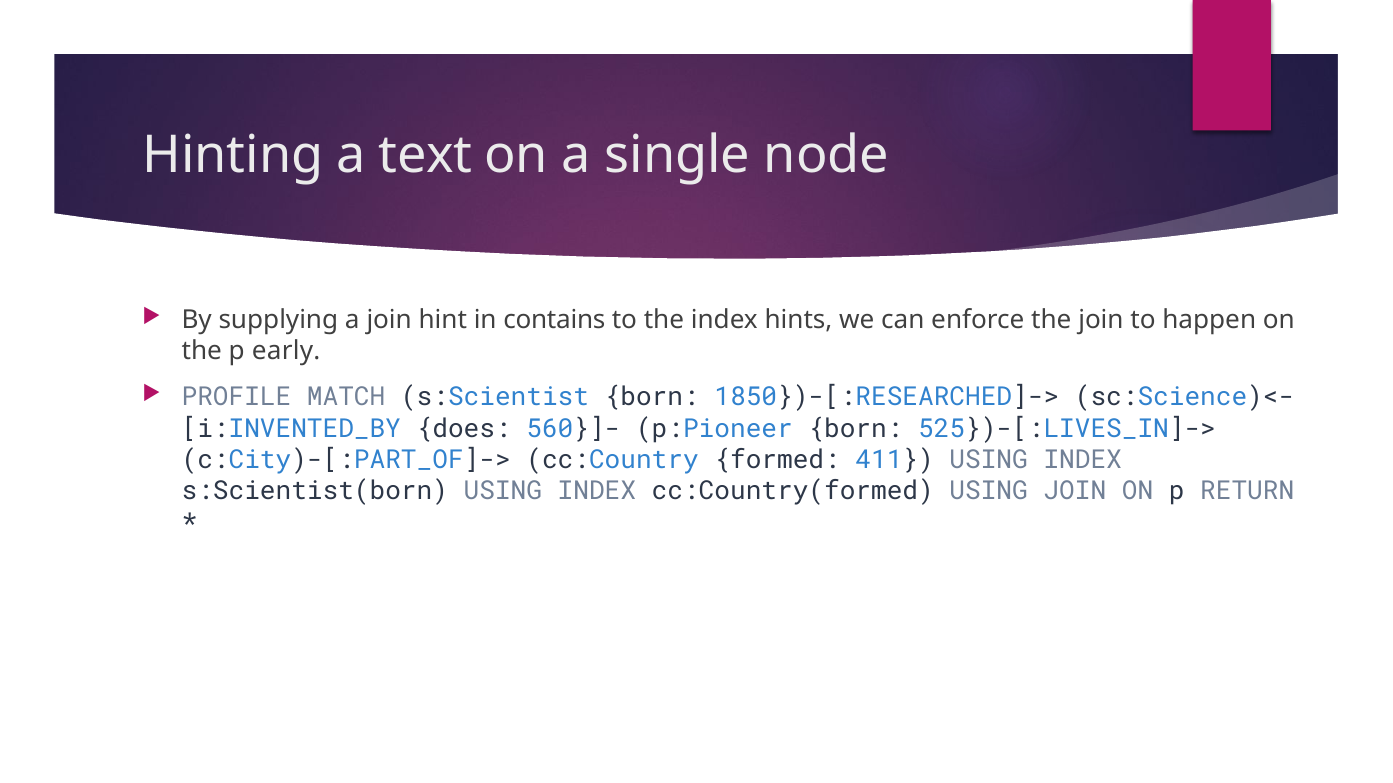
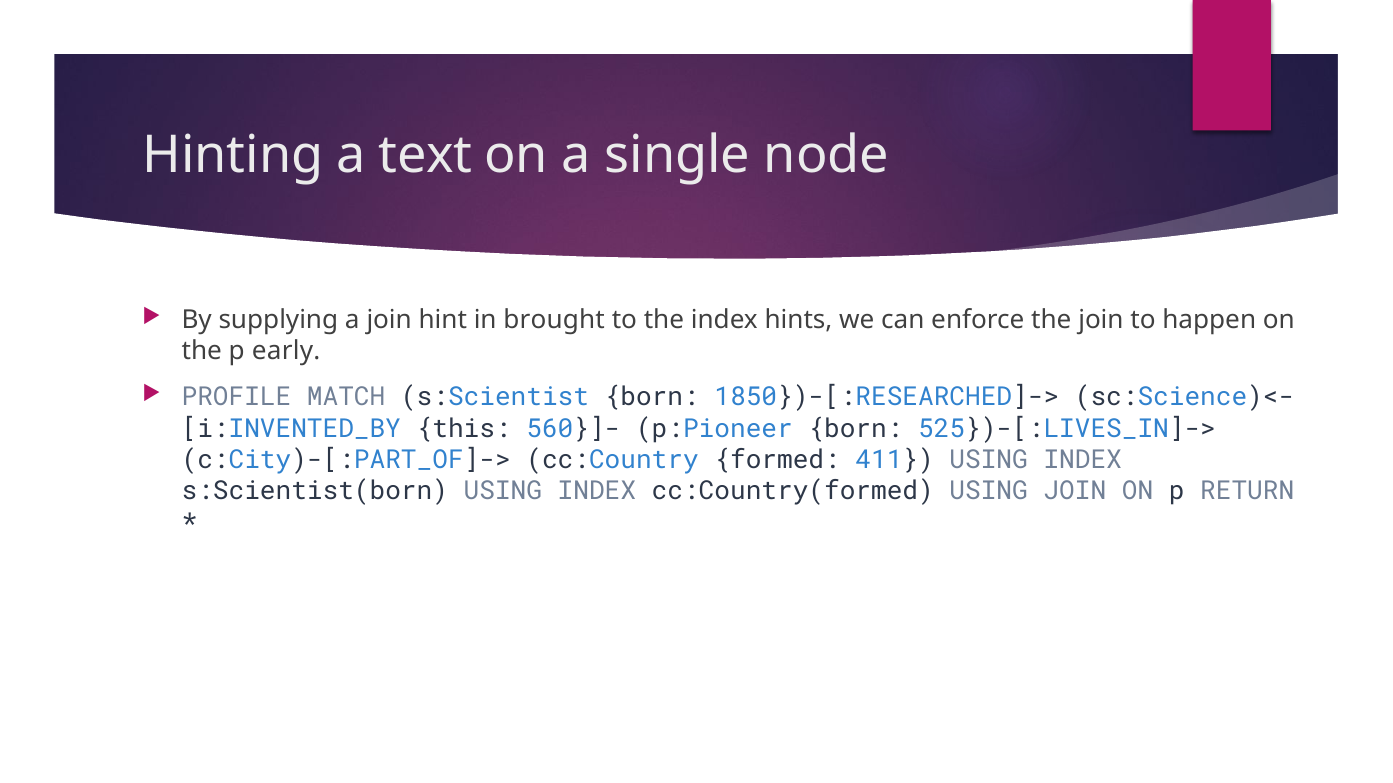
contains: contains -> brought
does: does -> this
